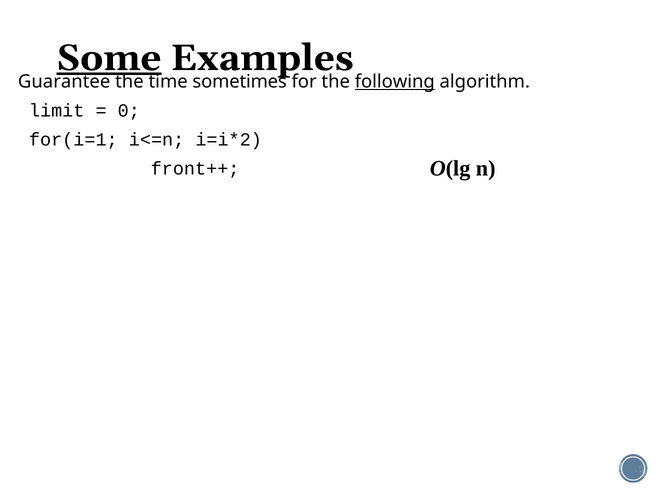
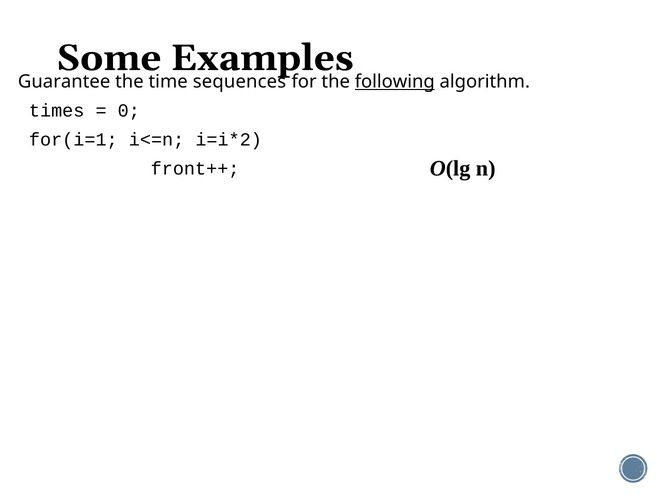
Some underline: present -> none
sometimes: sometimes -> sequences
limit: limit -> times
